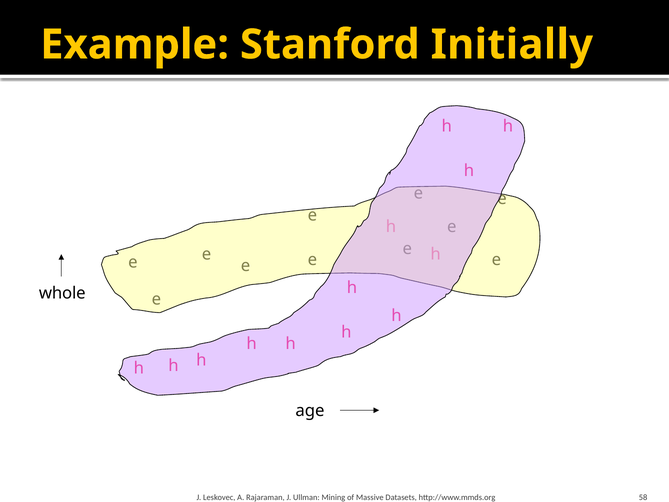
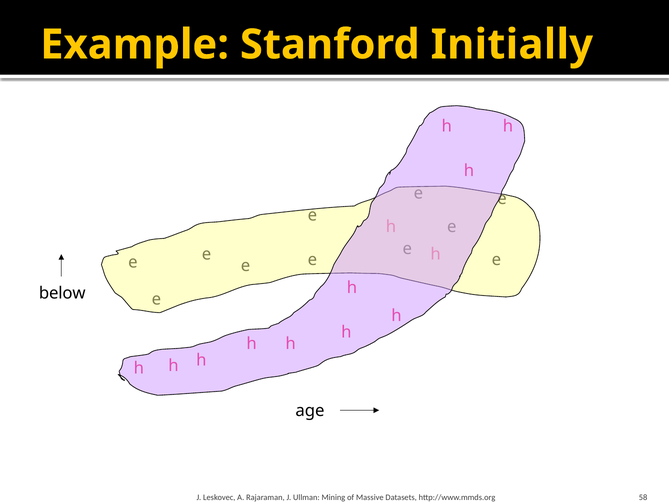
whole: whole -> below
